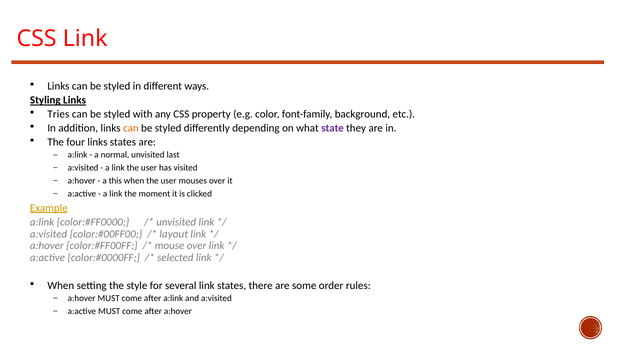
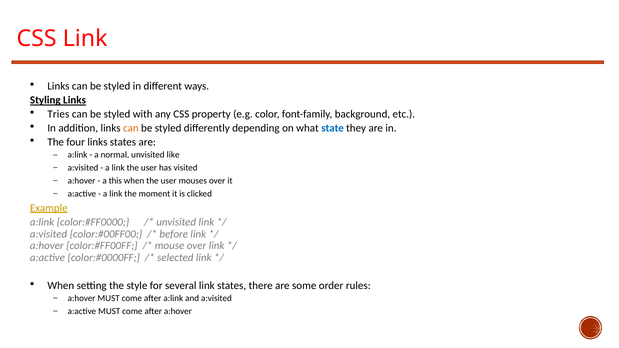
state colour: purple -> blue
last: last -> like
layout: layout -> before
